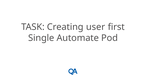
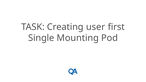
Automate: Automate -> Mounting
